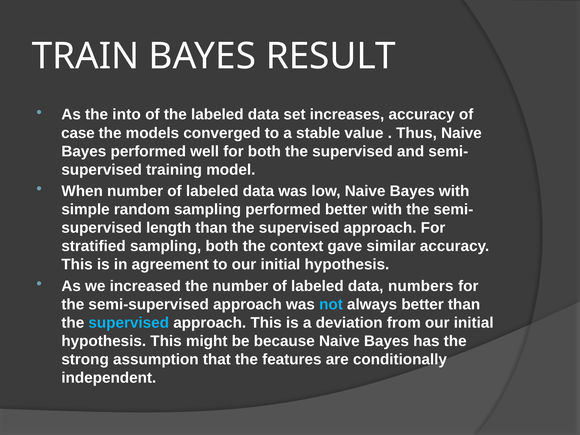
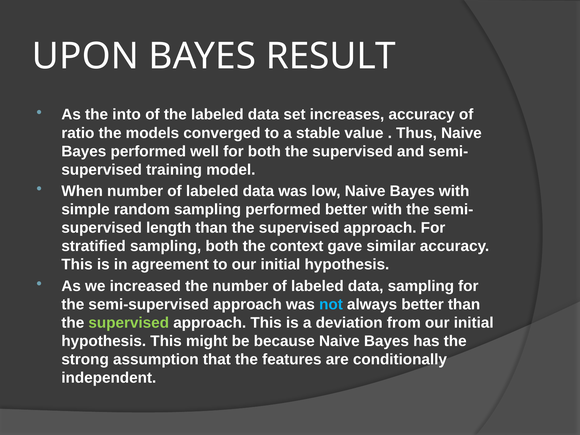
TRAIN: TRAIN -> UPON
case: case -> ratio
data numbers: numbers -> sampling
supervised at (129, 323) colour: light blue -> light green
